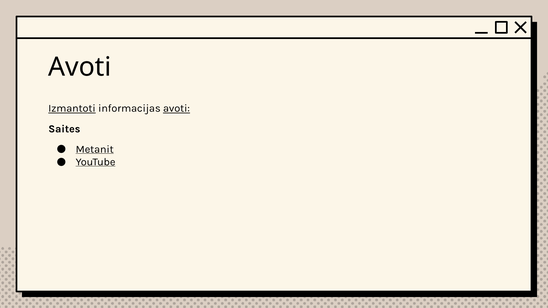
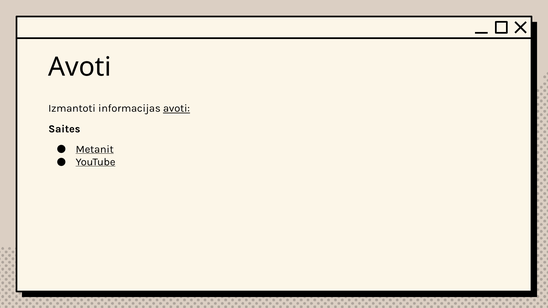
Izmantoti underline: present -> none
